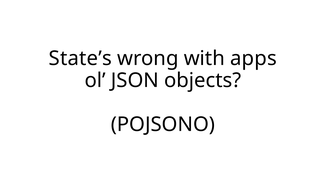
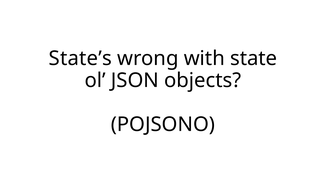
apps: apps -> state
